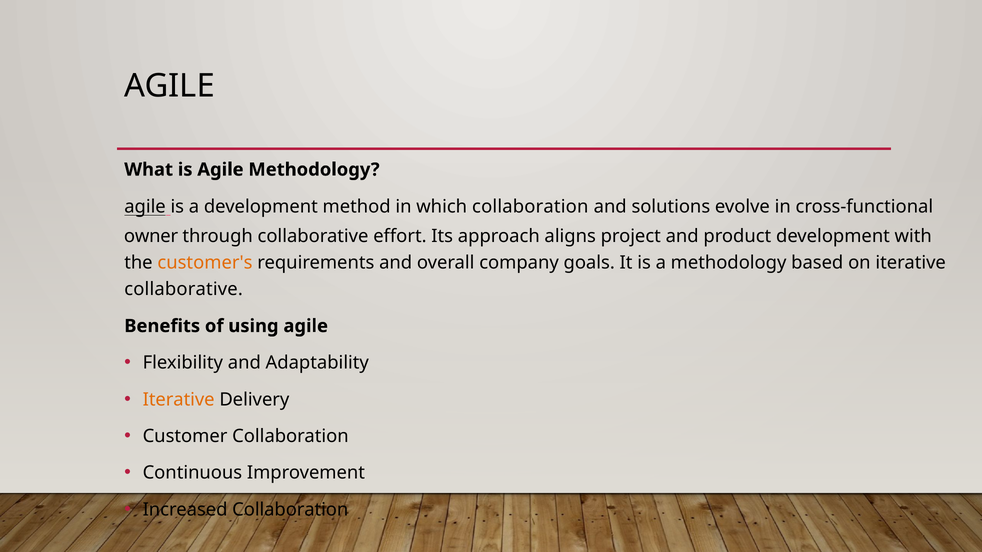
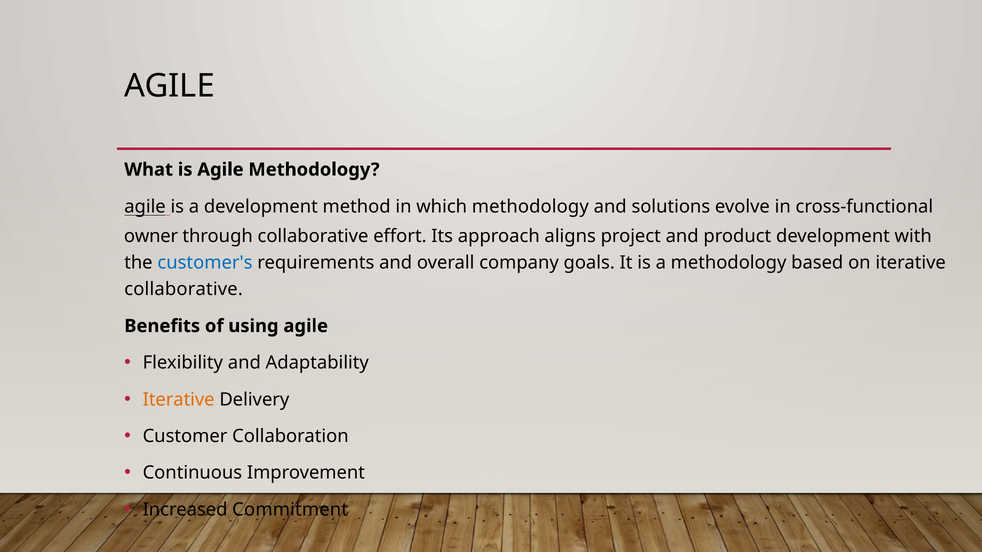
which collaboration: collaboration -> methodology
customer's colour: orange -> blue
Increased Collaboration: Collaboration -> Commitment
